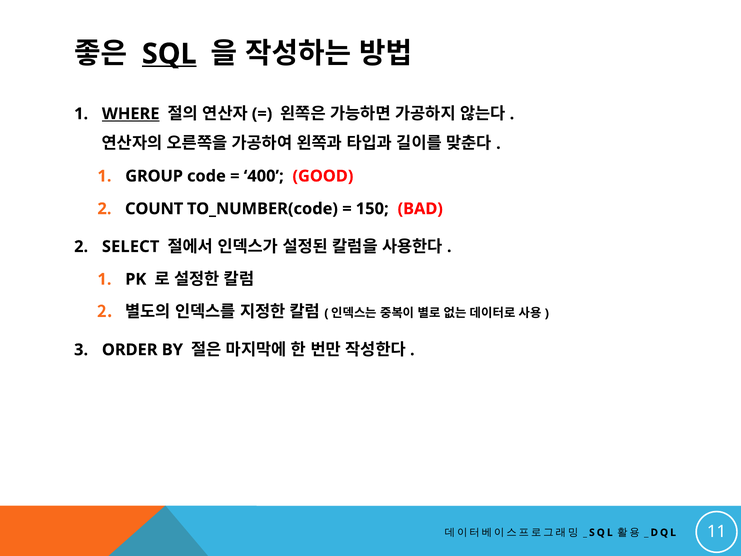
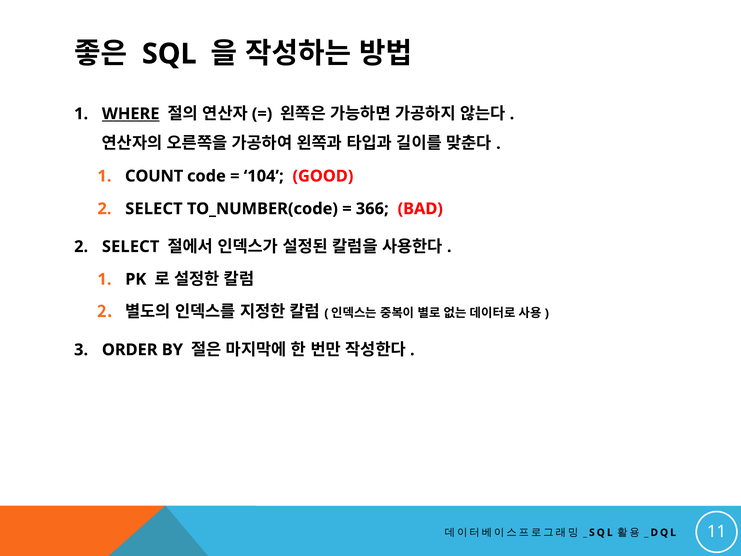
SQL underline: present -> none
GROUP: GROUP -> COUNT
400: 400 -> 104
COUNT at (154, 209): COUNT -> SELECT
150: 150 -> 366
